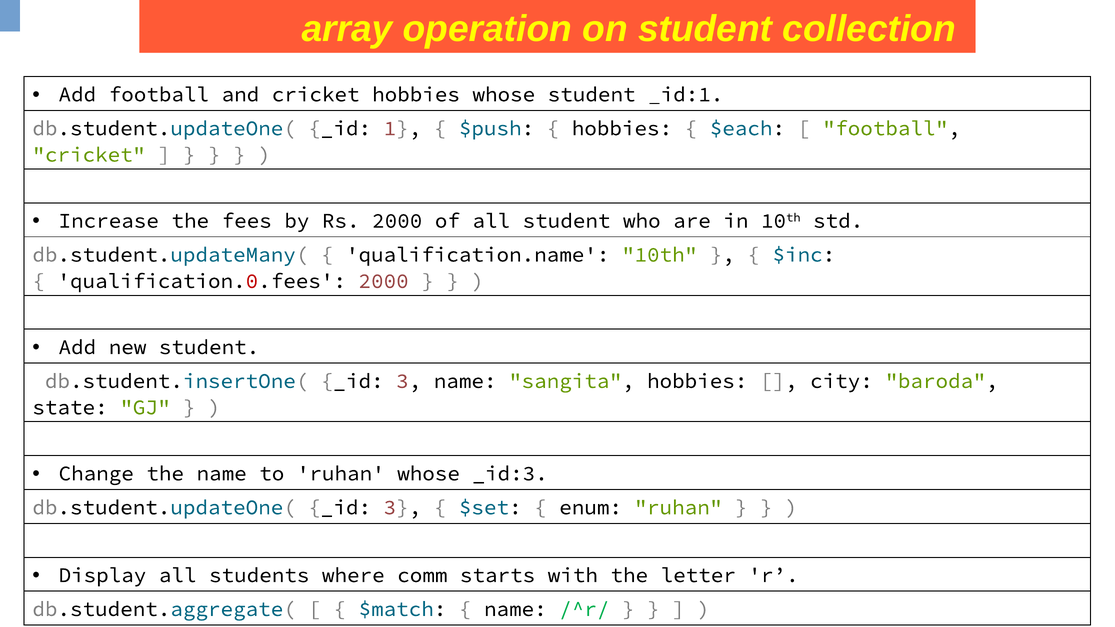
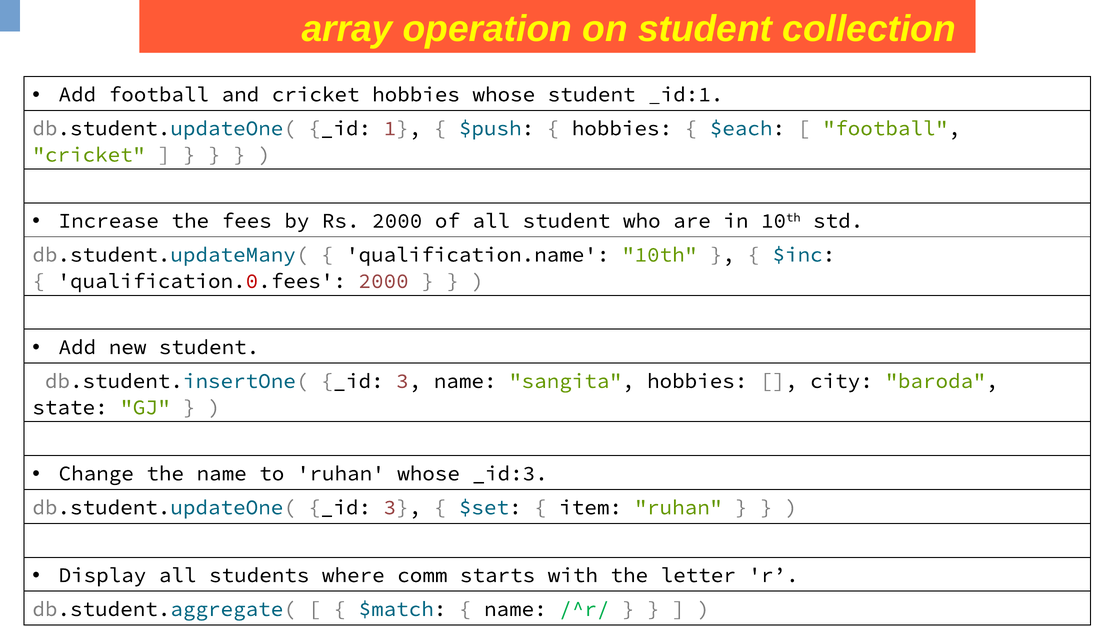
enum: enum -> item
